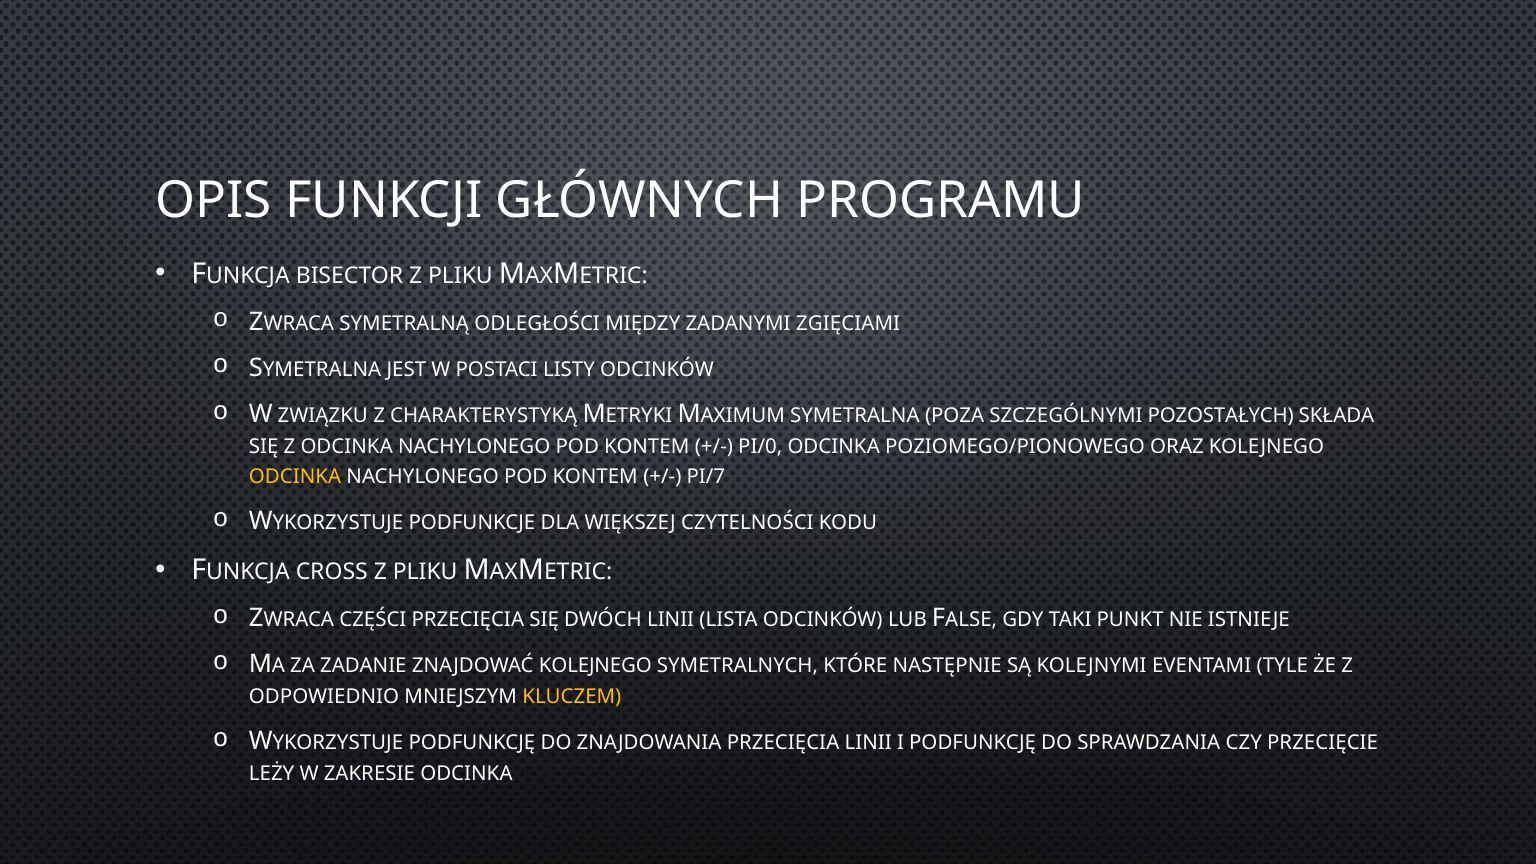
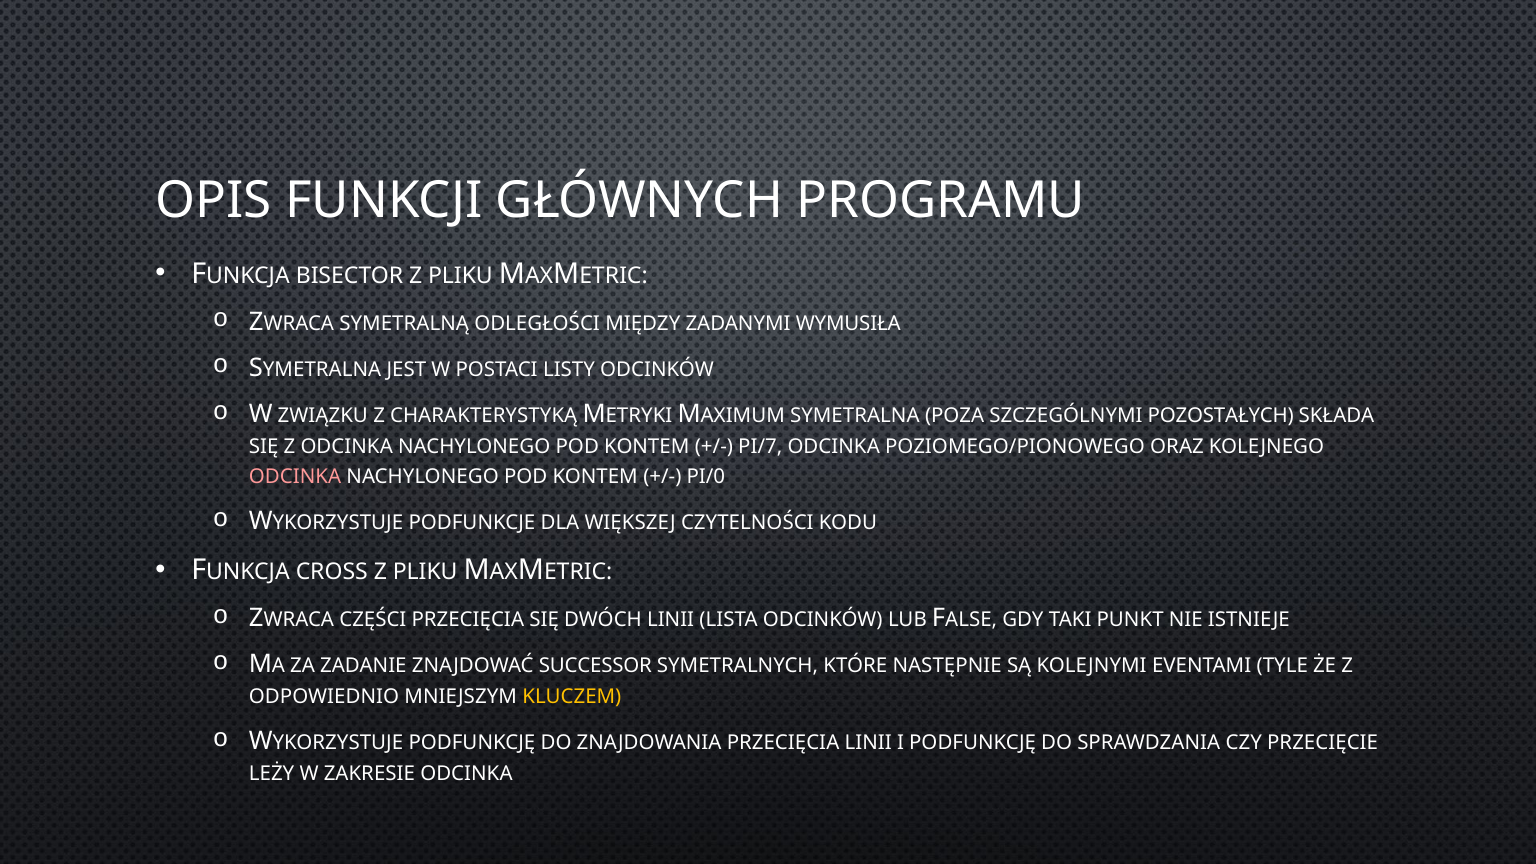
ZGIĘCIAMI: ZGIĘCIAMI -> WYMUSIŁA
PI/0: PI/0 -> PI/7
ODCINKA at (295, 477) colour: yellow -> pink
PI/7: PI/7 -> PI/0
ZNAJDOWAĆ KOLEJNEGO: KOLEJNEGO -> SUCCESSOR
